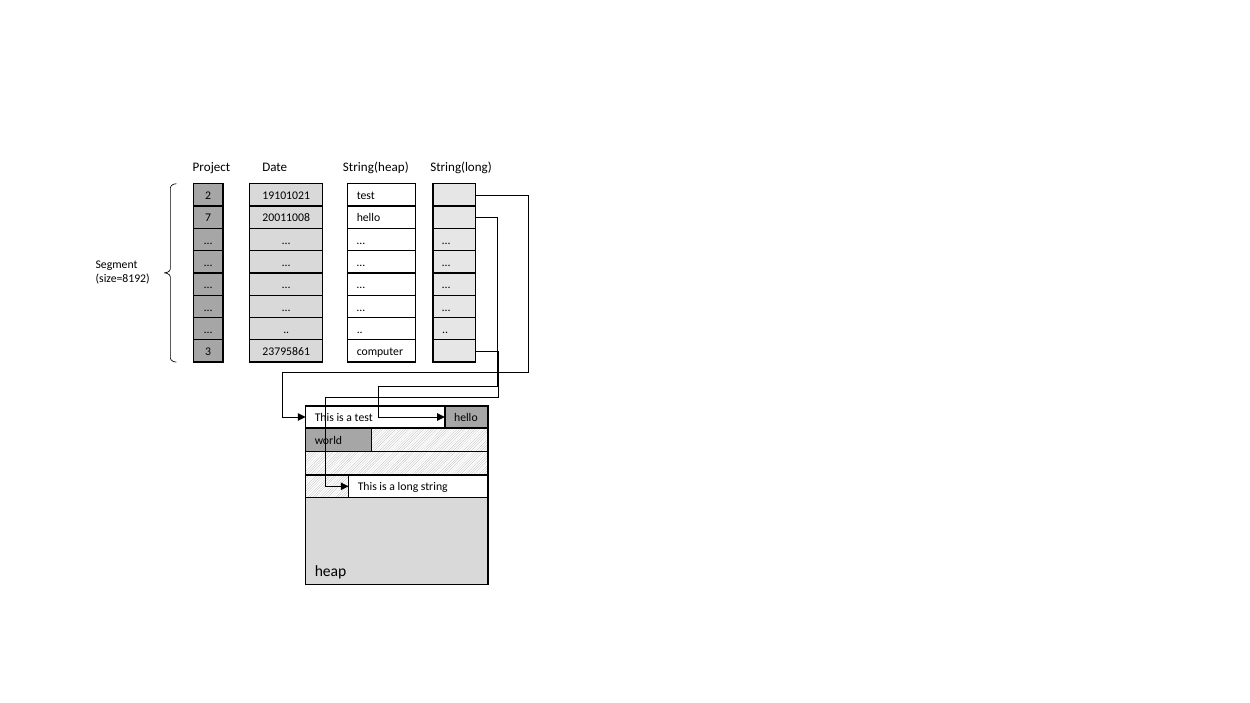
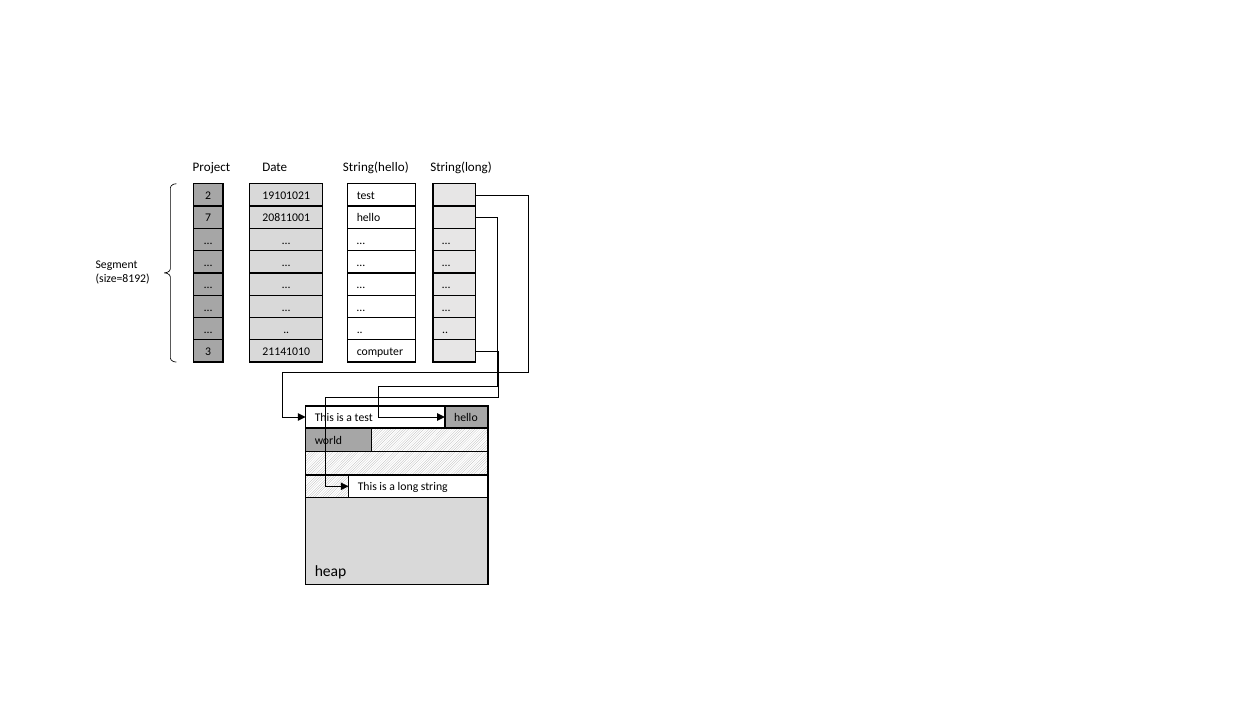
String(heap: String(heap -> String(hello
20011008: 20011008 -> 20811001
23795861: 23795861 -> 21141010
